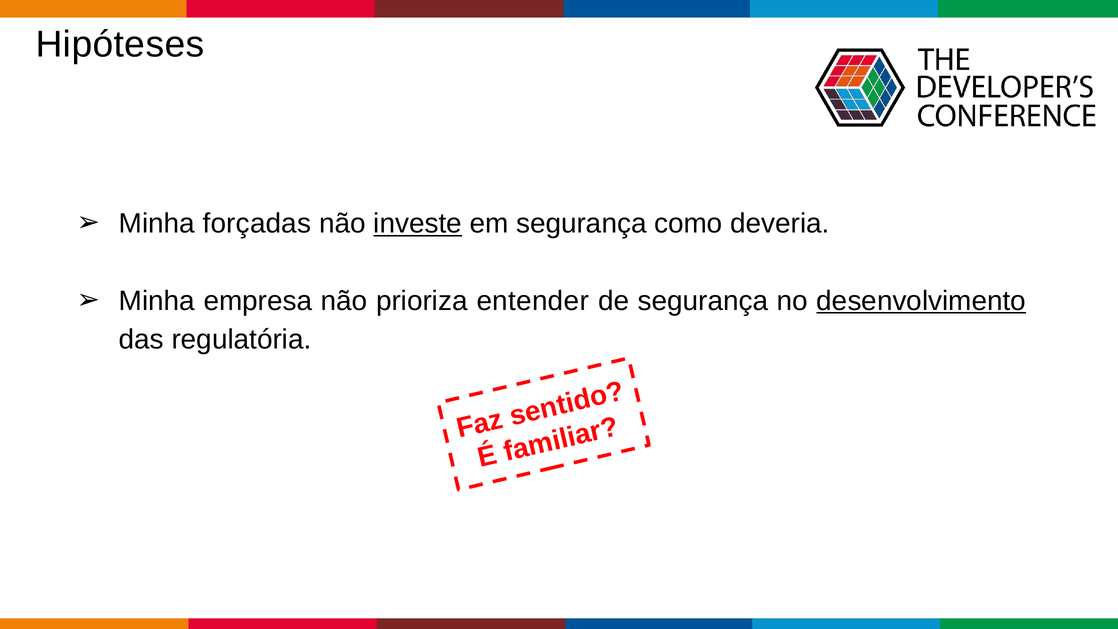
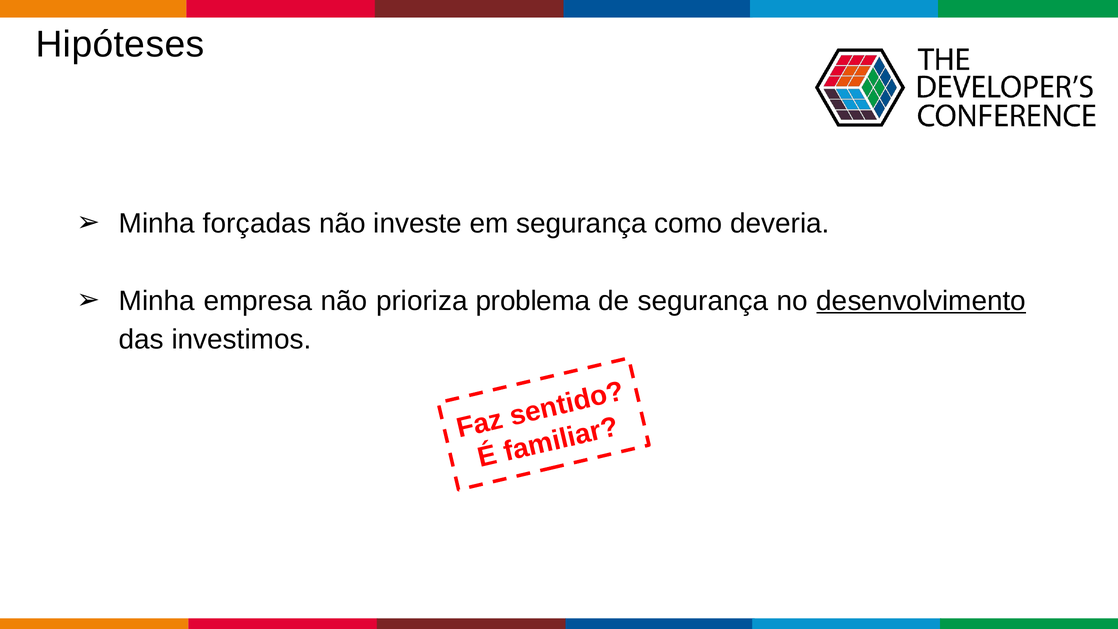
investe underline: present -> none
entender: entender -> problema
regulatória: regulatória -> investimos
